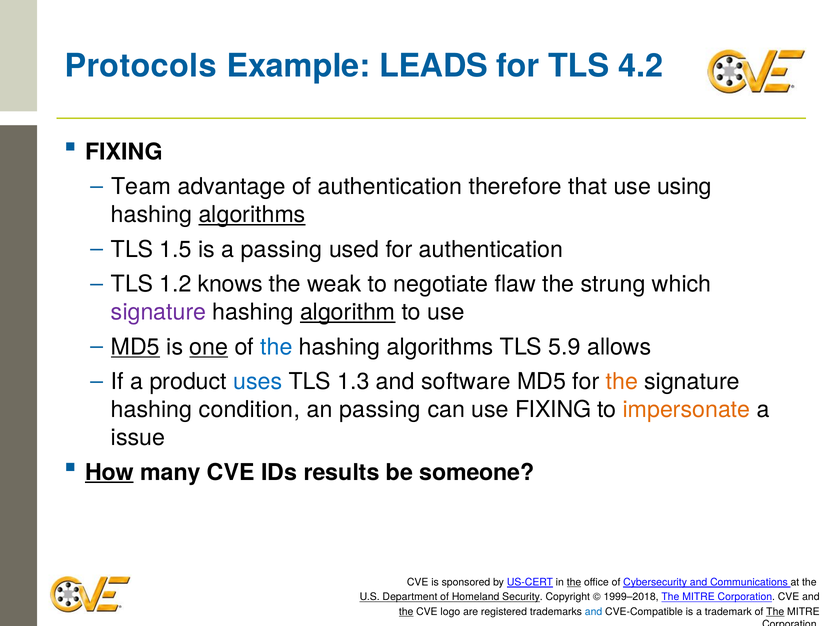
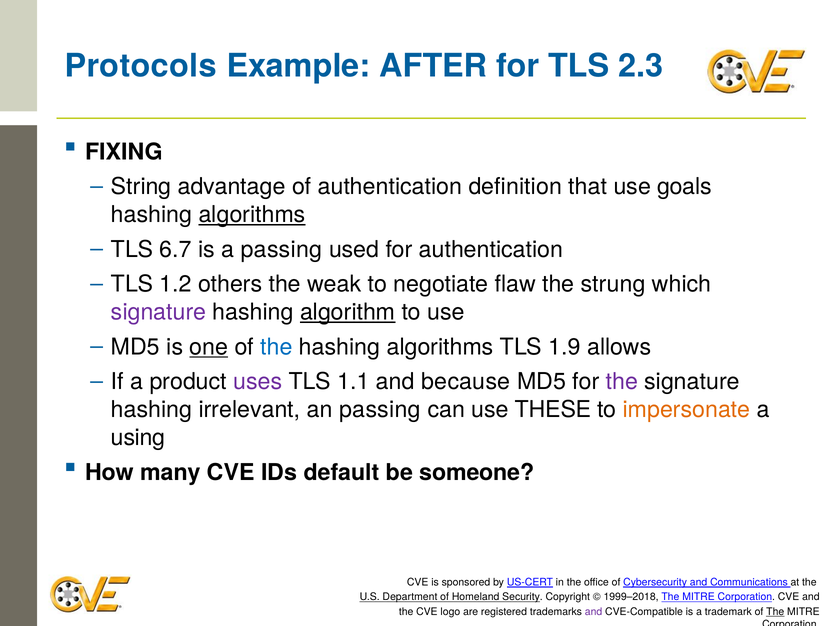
LEADS: LEADS -> AFTER
4.2: 4.2 -> 2.3
Team: Team -> String
therefore: therefore -> definition
using: using -> goals
1.5: 1.5 -> 6.7
knows: knows -> others
MD5 at (135, 347) underline: present -> none
5.9: 5.9 -> 1.9
uses colour: blue -> purple
1.3: 1.3 -> 1.1
software: software -> because
the at (622, 382) colour: orange -> purple
condition: condition -> irrelevant
use FIXING: FIXING -> THESE
issue: issue -> using
How underline: present -> none
results: results -> default
the at (574, 582) underline: present -> none
the at (406, 611) underline: present -> none
and at (594, 611) colour: blue -> purple
